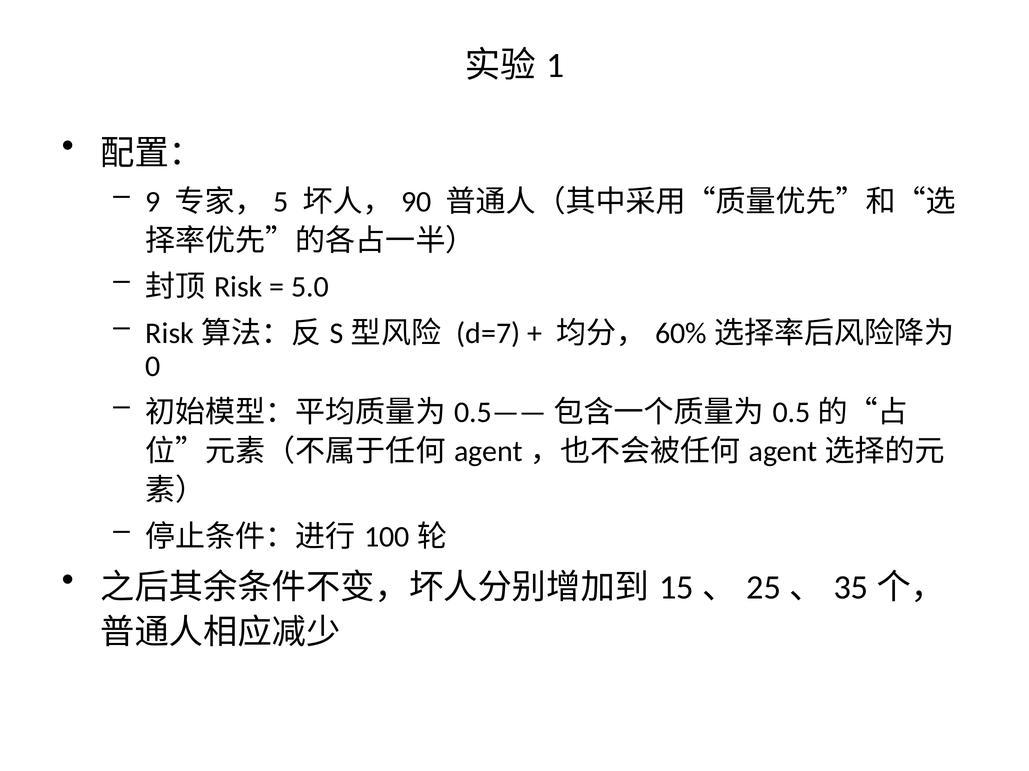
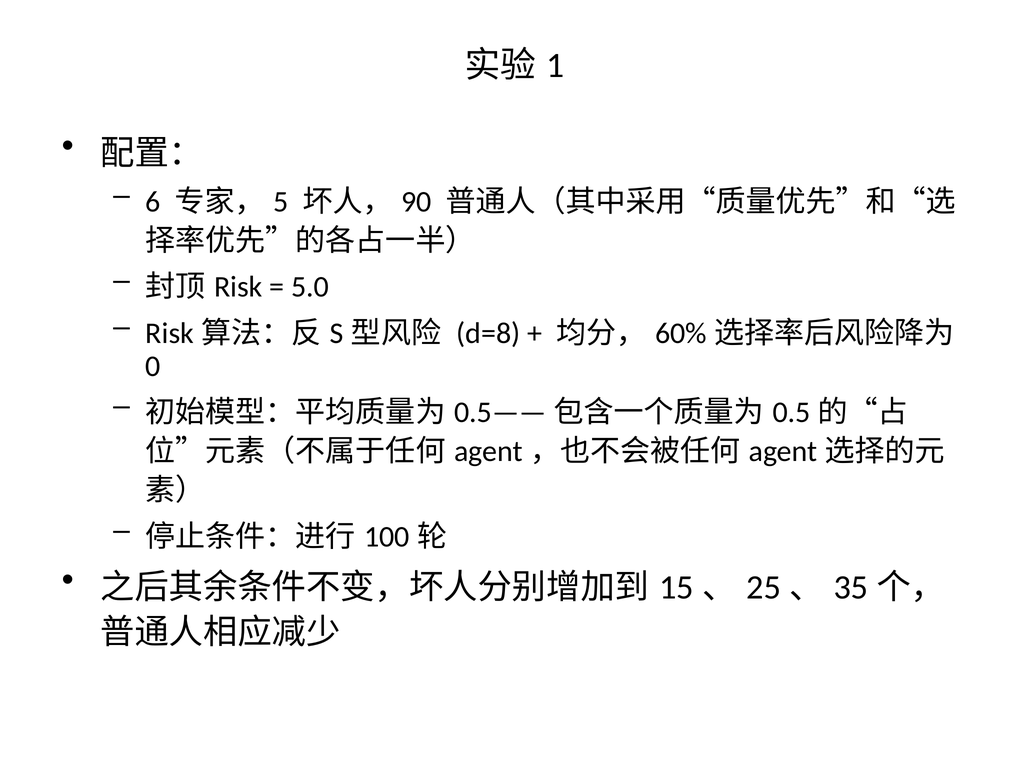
9: 9 -> 6
d=7: d=7 -> d=8
